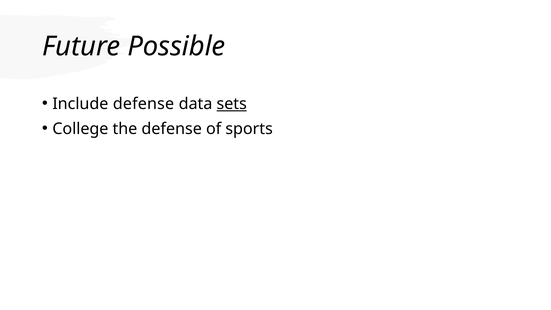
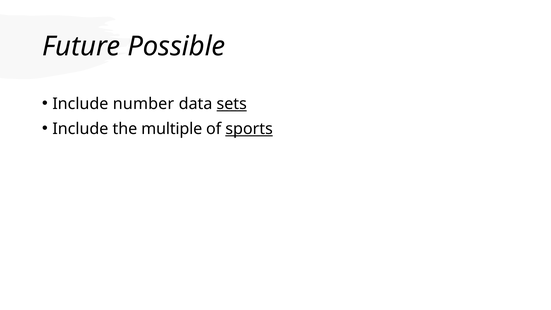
Include defense: defense -> number
College at (80, 129): College -> Include
the defense: defense -> multiple
sports underline: none -> present
